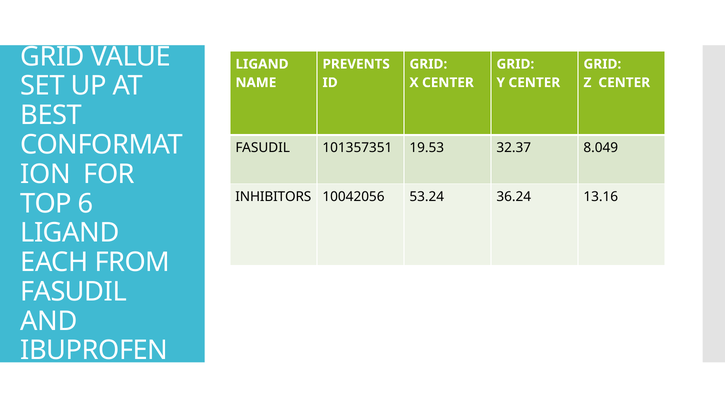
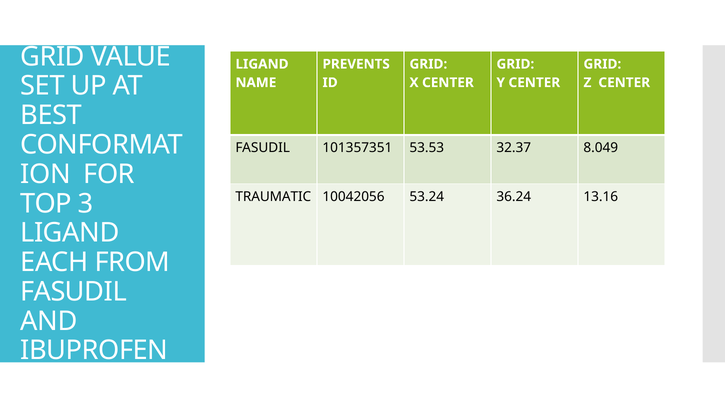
19.53: 19.53 -> 53.53
INHIBITORS: INHIBITORS -> TRAUMATIC
6: 6 -> 3
